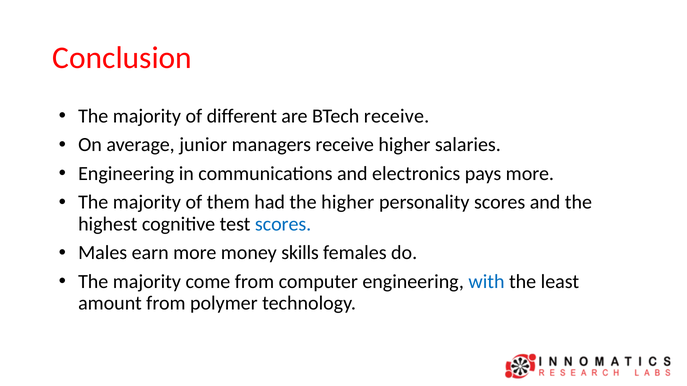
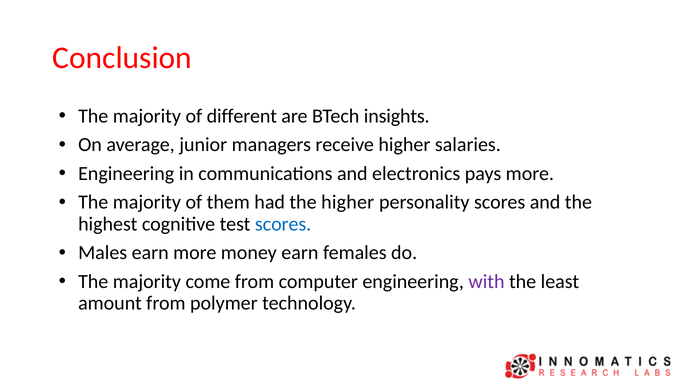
BTech receive: receive -> insights
money skills: skills -> earn
with colour: blue -> purple
